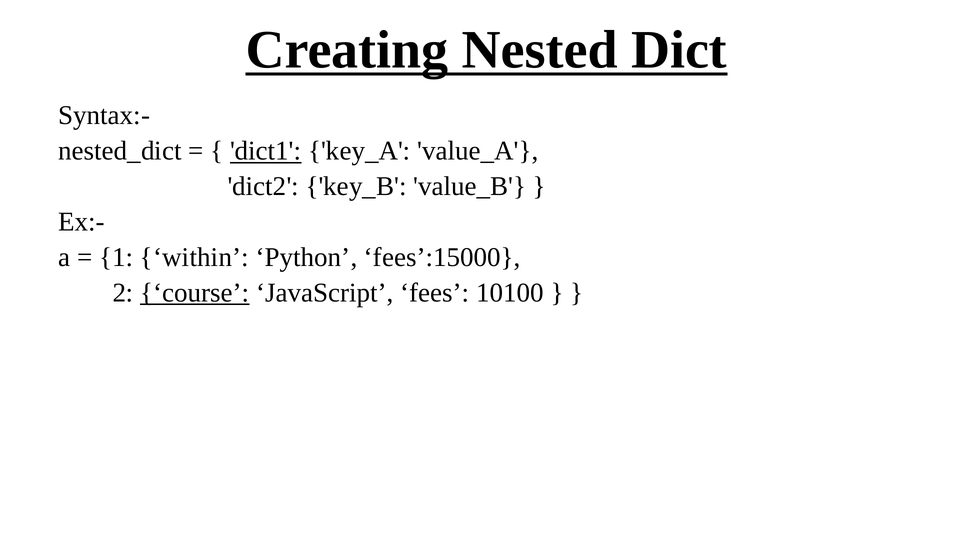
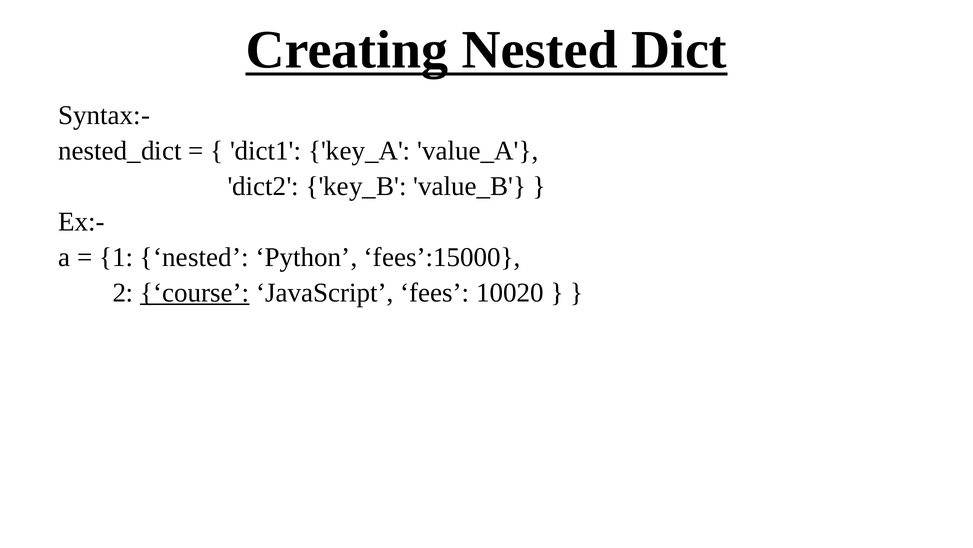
dict1 underline: present -> none
1 within: within -> nested
10100: 10100 -> 10020
